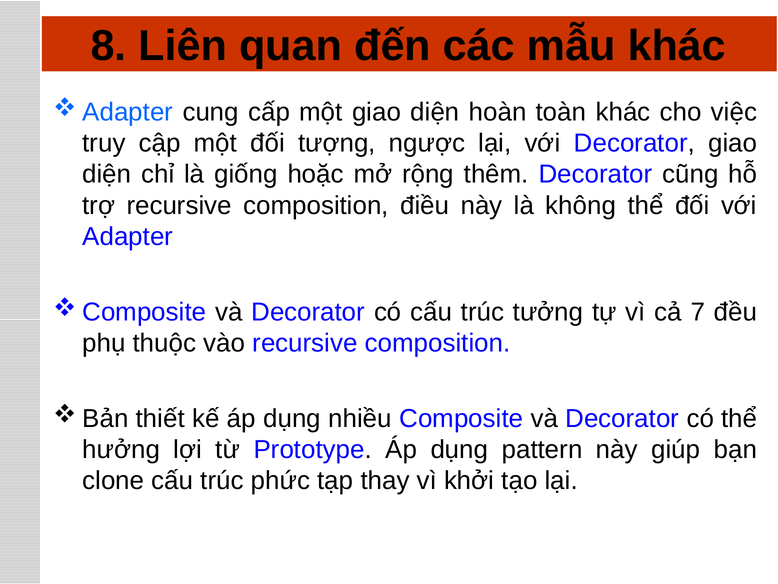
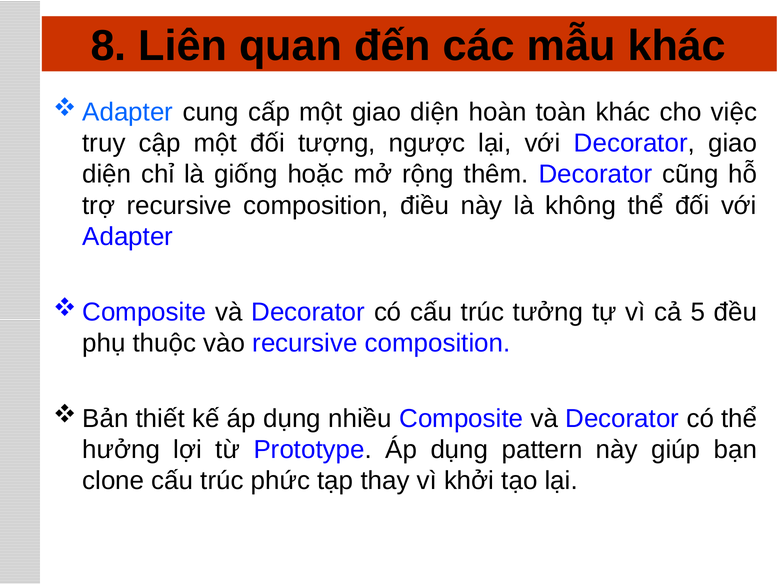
7: 7 -> 5
